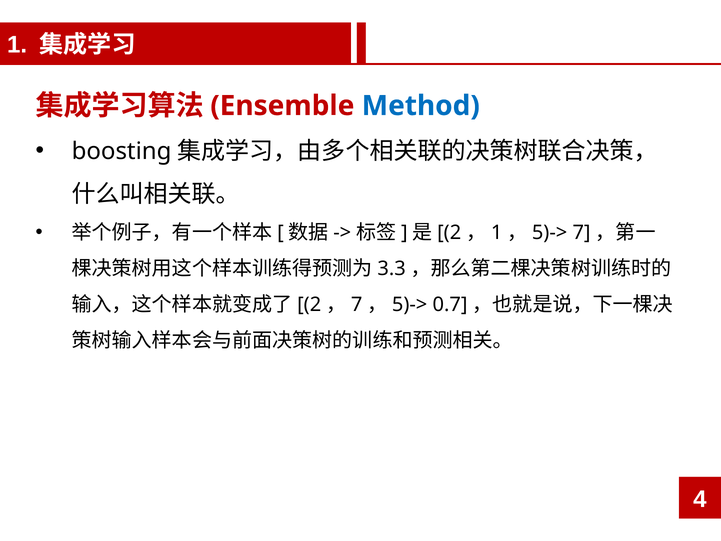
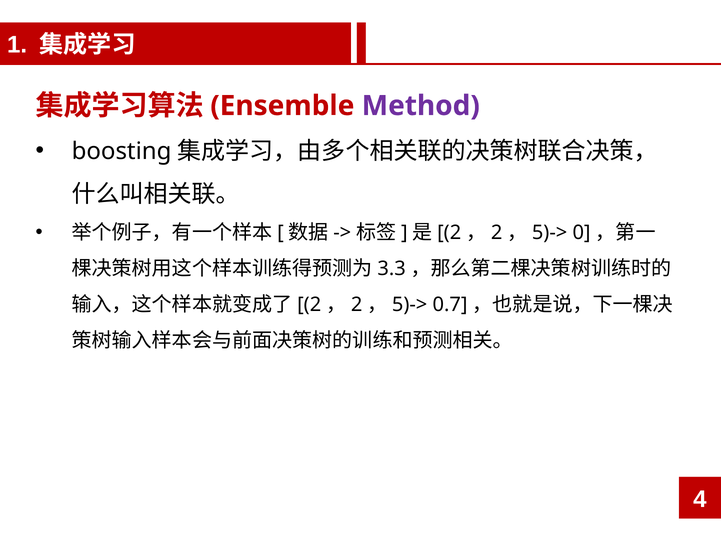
Method colour: blue -> purple
1 at (497, 233): 1 -> 2
7 at (582, 233): 7 -> 0
7 at (357, 305): 7 -> 2
